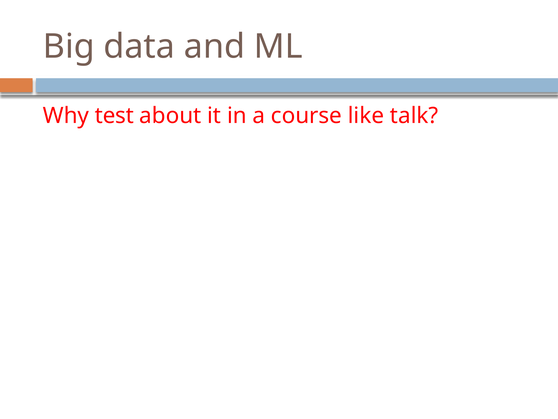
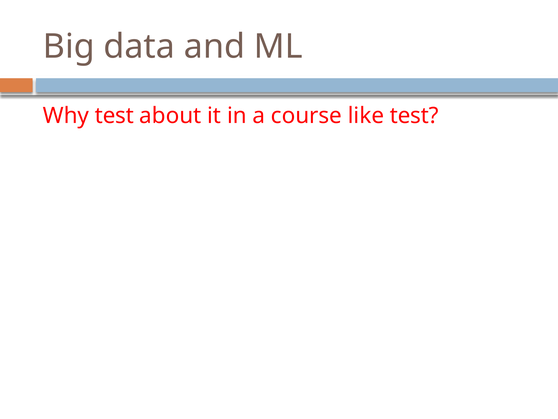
like talk: talk -> test
